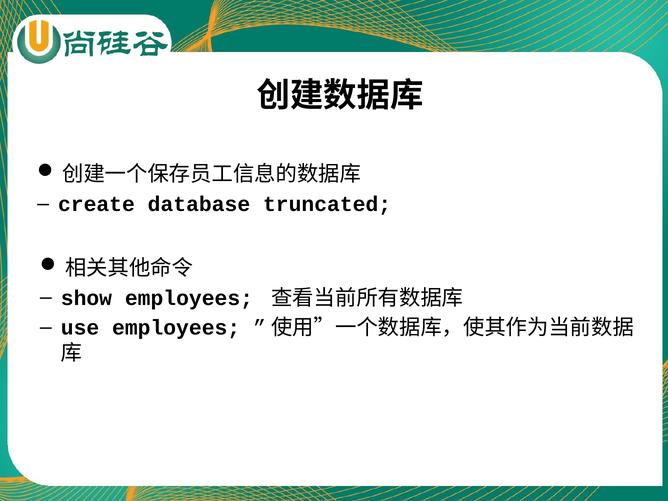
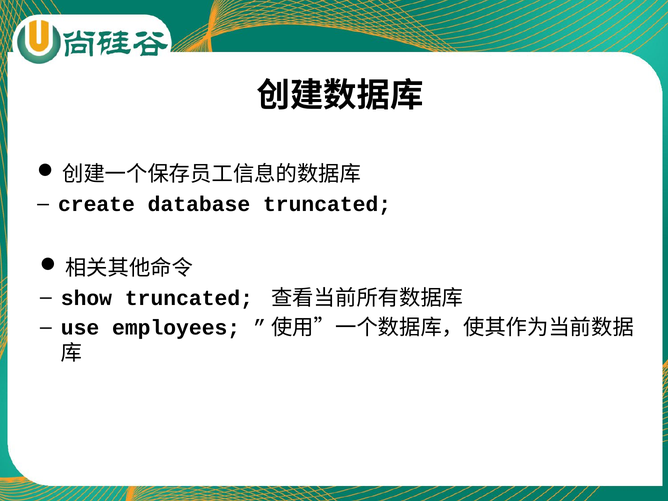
show employees: employees -> truncated
